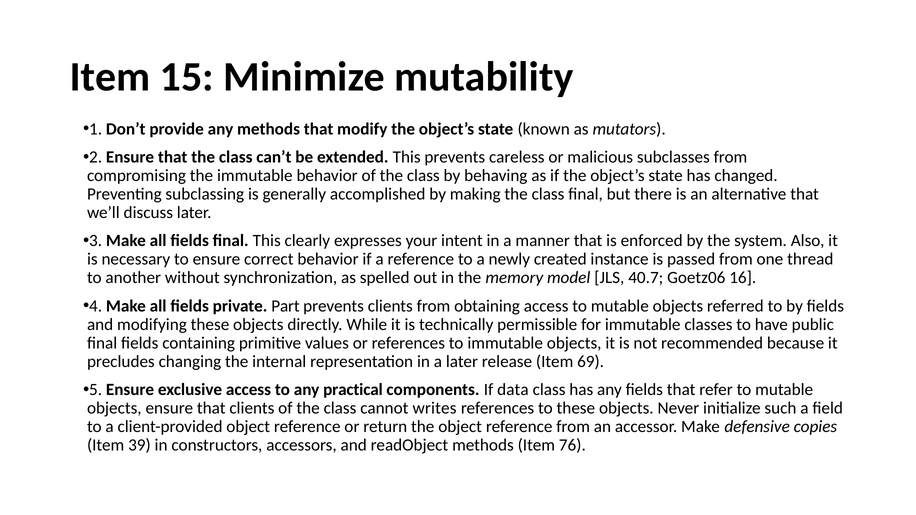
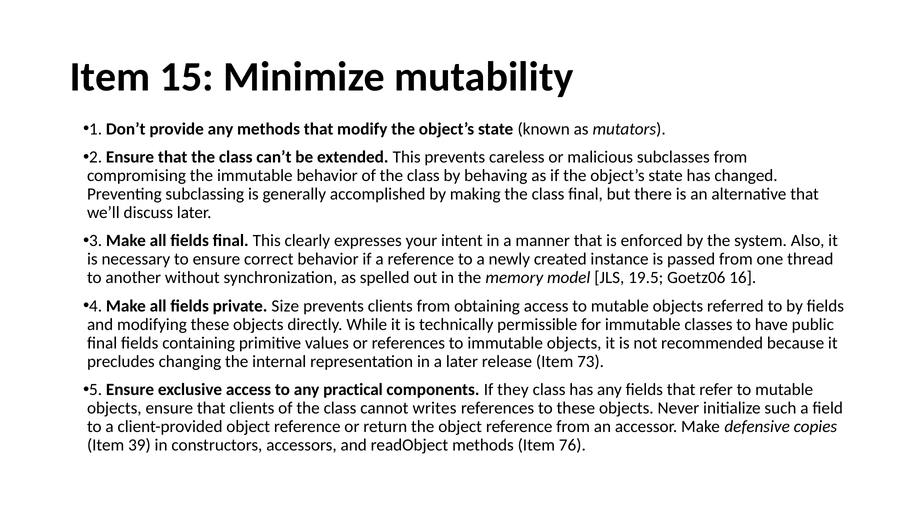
40.7: 40.7 -> 19.5
Part: Part -> Size
69: 69 -> 73
data: data -> they
